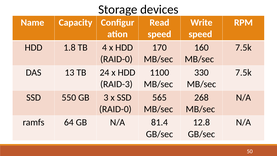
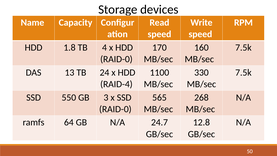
RAID-3: RAID-3 -> RAID-4
81.4: 81.4 -> 24.7
